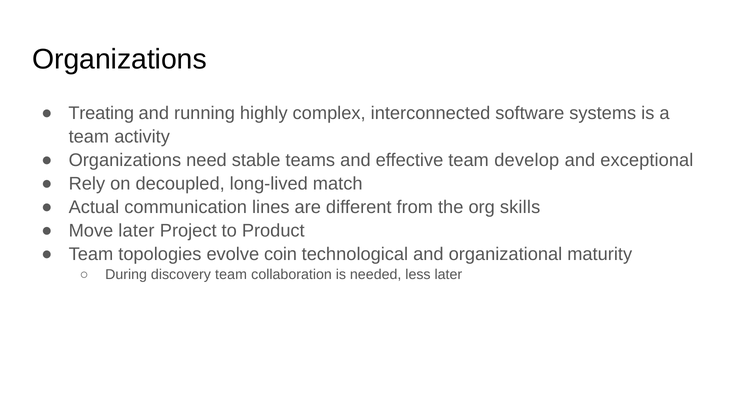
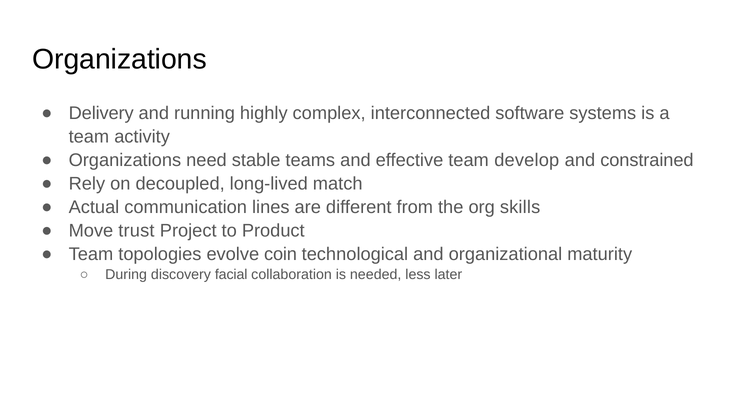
Treating: Treating -> Delivery
exceptional: exceptional -> constrained
Move later: later -> trust
discovery team: team -> facial
